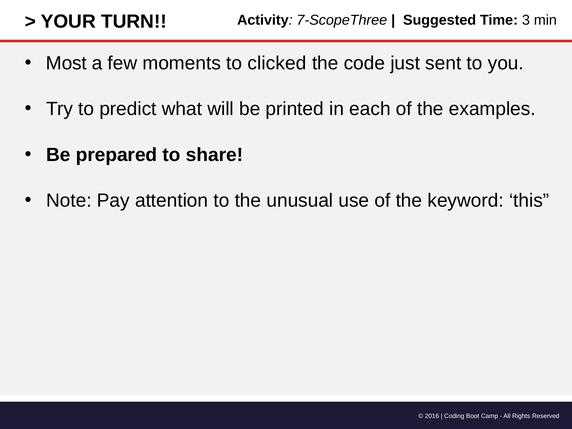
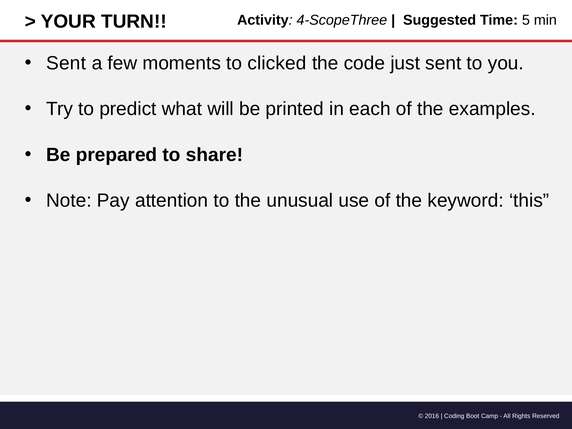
7-ScopeThree: 7-ScopeThree -> 4-ScopeThree
3: 3 -> 5
Most at (66, 63): Most -> Sent
